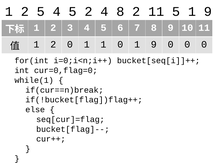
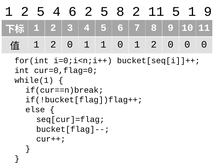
5 4 5: 5 -> 6
4 at (104, 12): 4 -> 5
0 1 9: 9 -> 2
